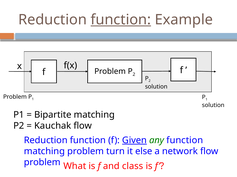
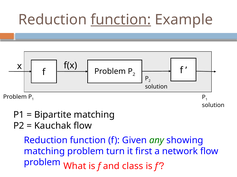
Given underline: present -> none
any function: function -> showing
else: else -> first
